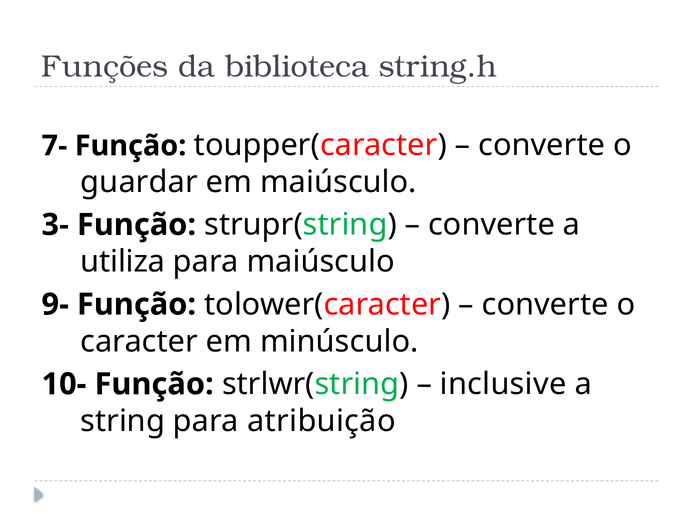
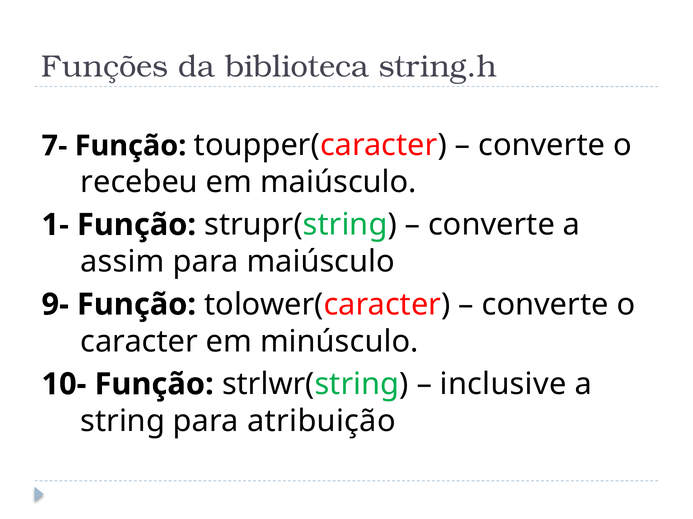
guardar: guardar -> recebeu
3-: 3- -> 1-
utiliza: utiliza -> assim
